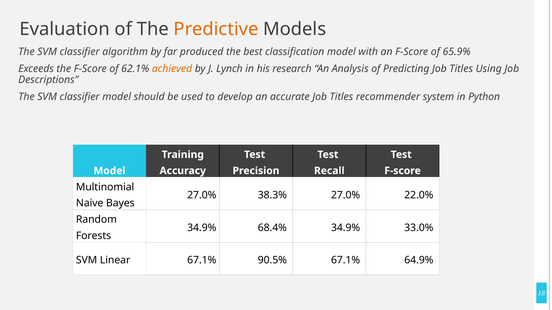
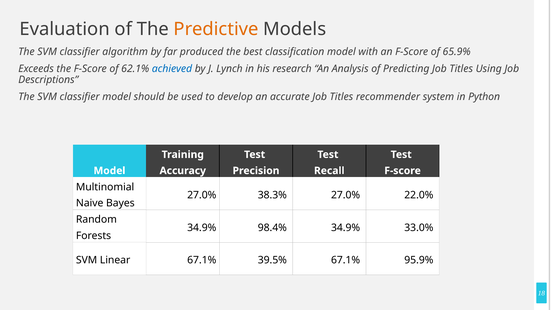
achieved colour: orange -> blue
68.4%: 68.4% -> 98.4%
90.5%: 90.5% -> 39.5%
64.9%: 64.9% -> 95.9%
